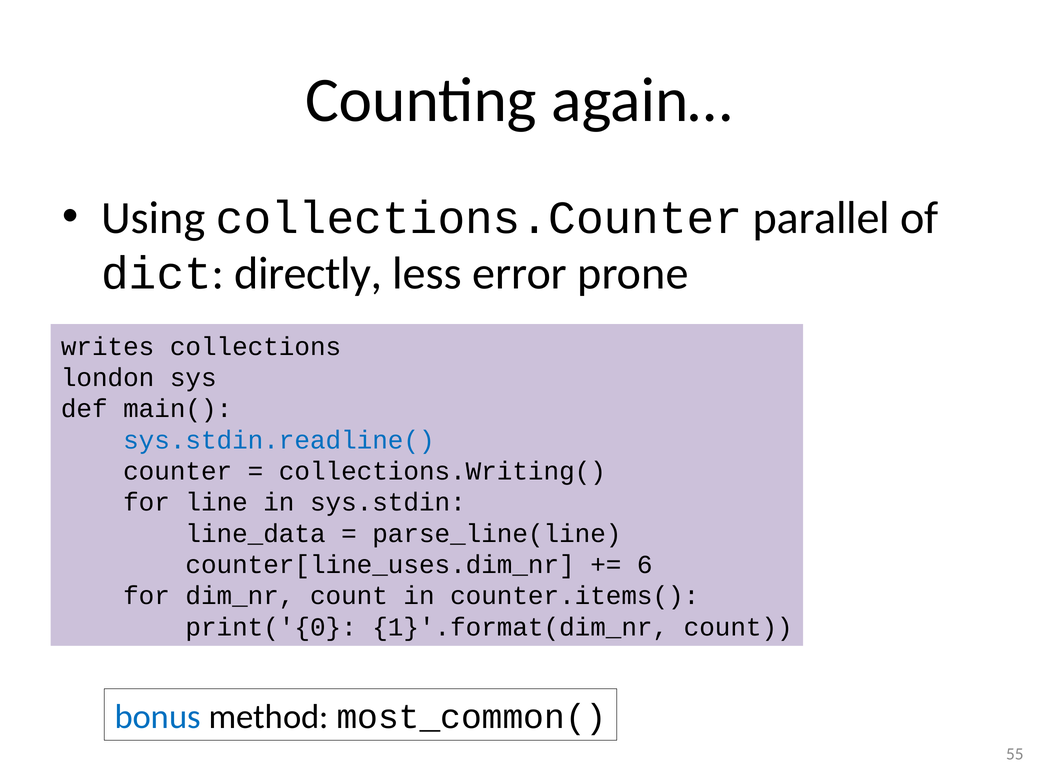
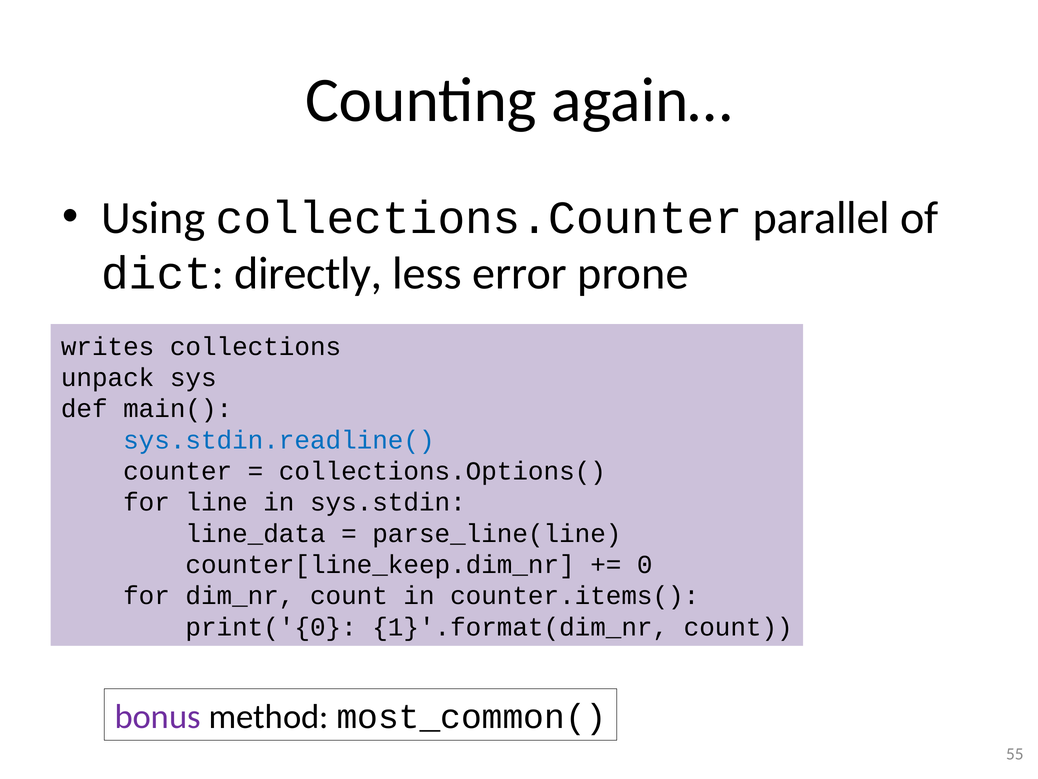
london: london -> unpack
collections.Writing(: collections.Writing( -> collections.Options(
counter[line_uses.dim_nr: counter[line_uses.dim_nr -> counter[line_keep.dim_nr
6: 6 -> 0
bonus colour: blue -> purple
